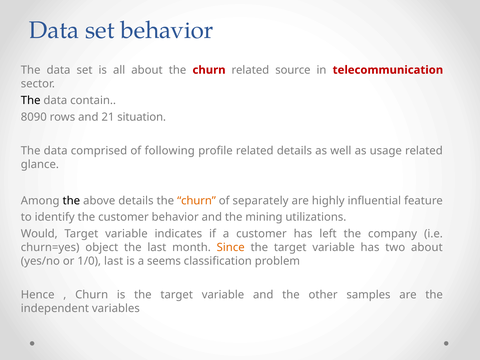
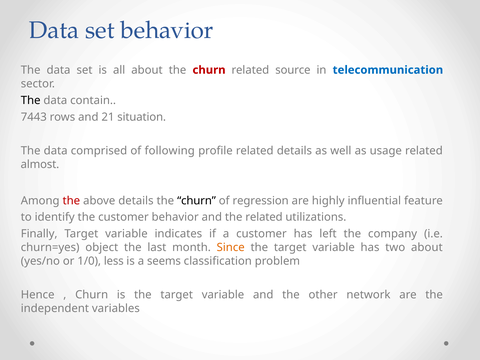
telecommunication colour: red -> blue
8090: 8090 -> 7443
glance: glance -> almost
the at (71, 201) colour: black -> red
churn at (197, 201) colour: orange -> black
separately: separately -> regression
the mining: mining -> related
Would: Would -> Finally
1/0 last: last -> less
samples: samples -> network
